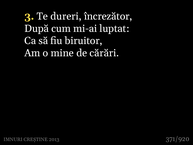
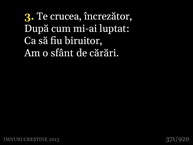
dureri: dureri -> crucea
mine: mine -> sfânt
